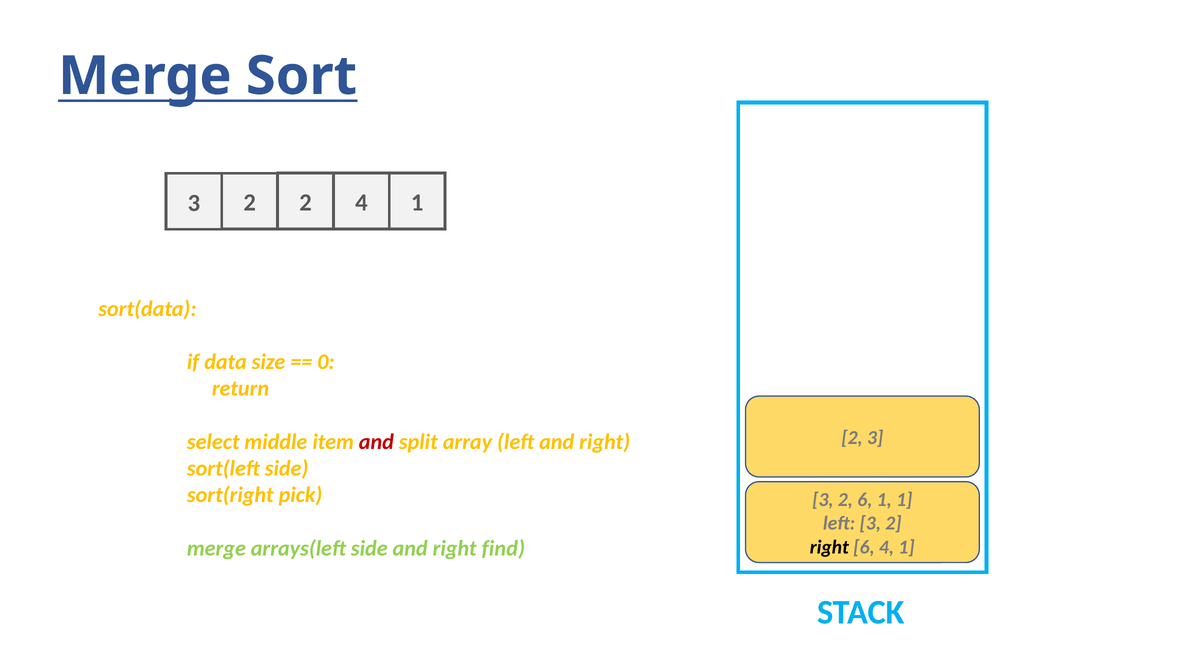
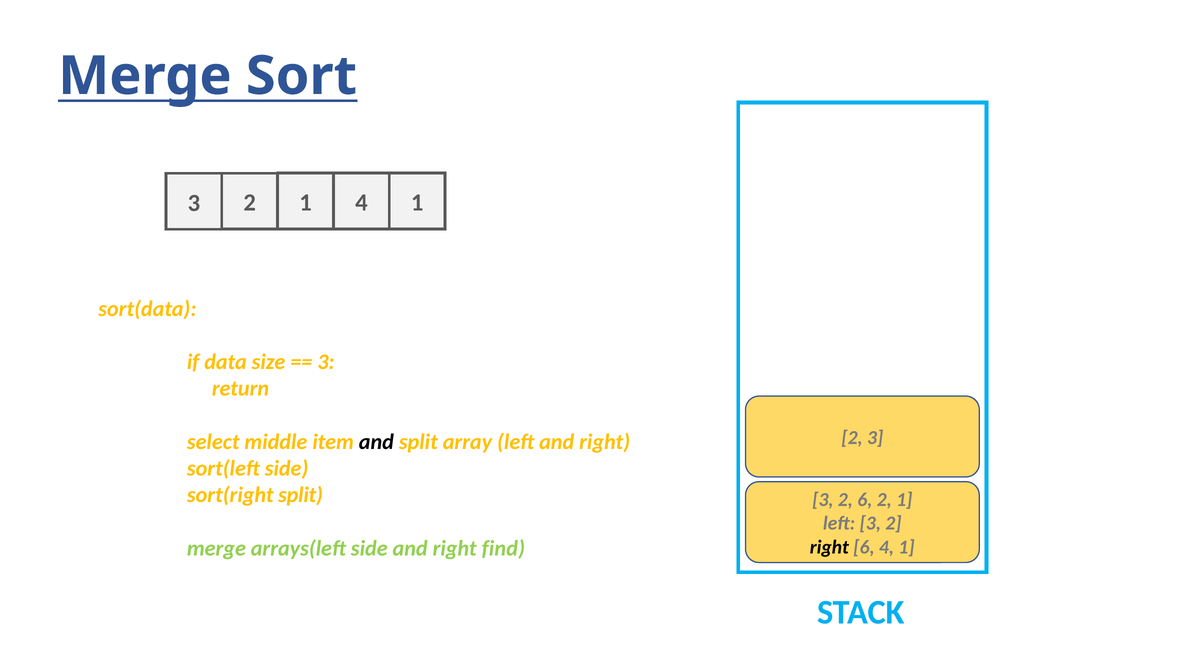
3 2 2: 2 -> 1
0 at (326, 362): 0 -> 3
and at (376, 441) colour: red -> black
sort(right pick: pick -> split
6 1: 1 -> 2
